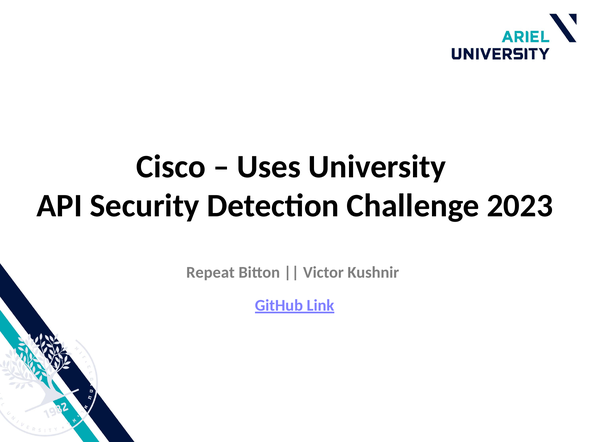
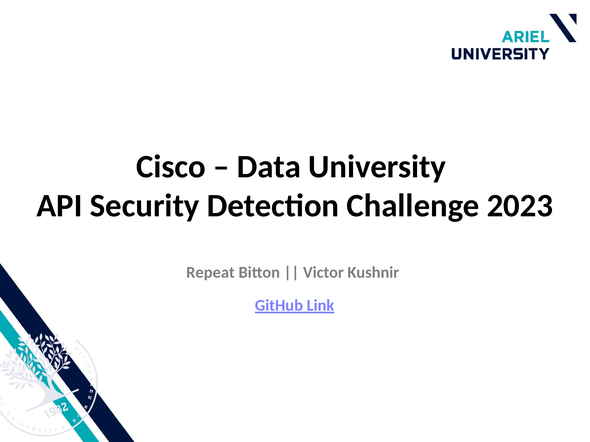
Uses: Uses -> Data
